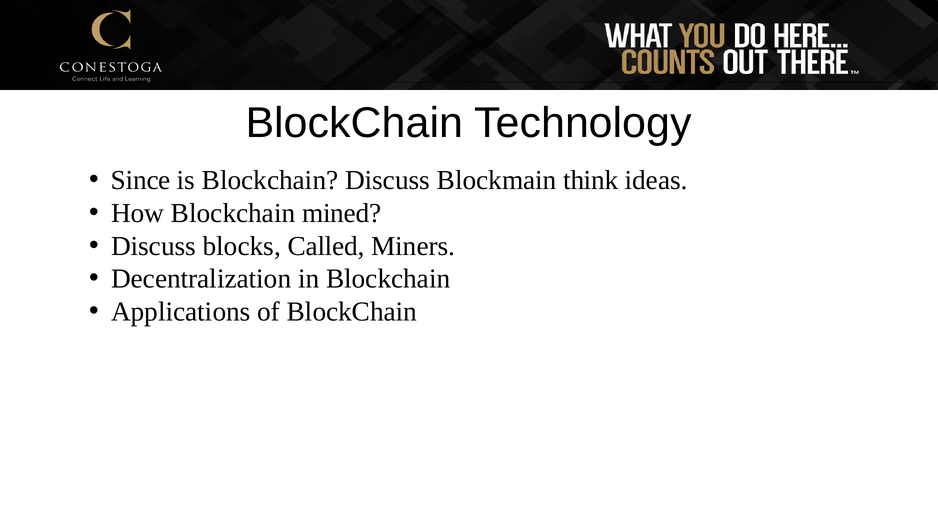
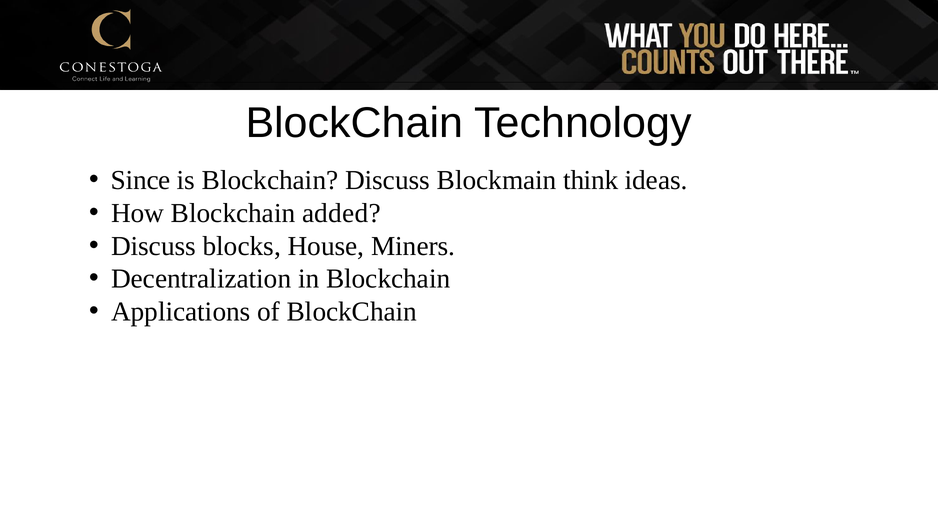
mined: mined -> added
Called: Called -> House
